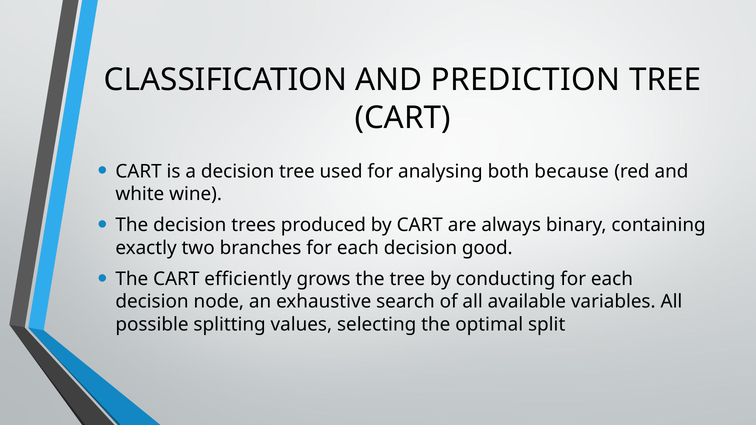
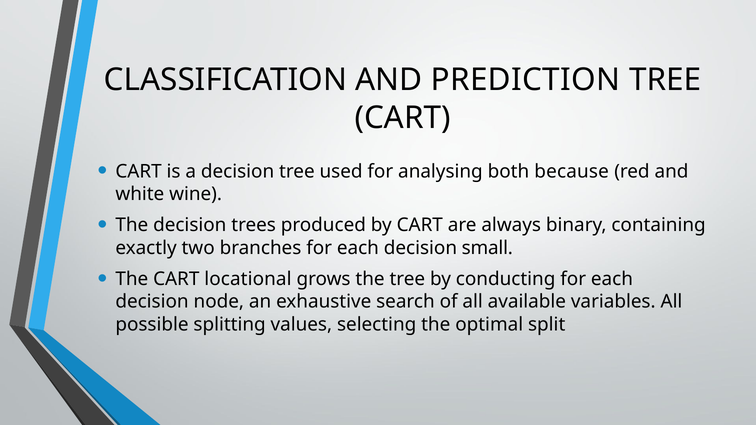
good: good -> small
efficiently: efficiently -> locational
